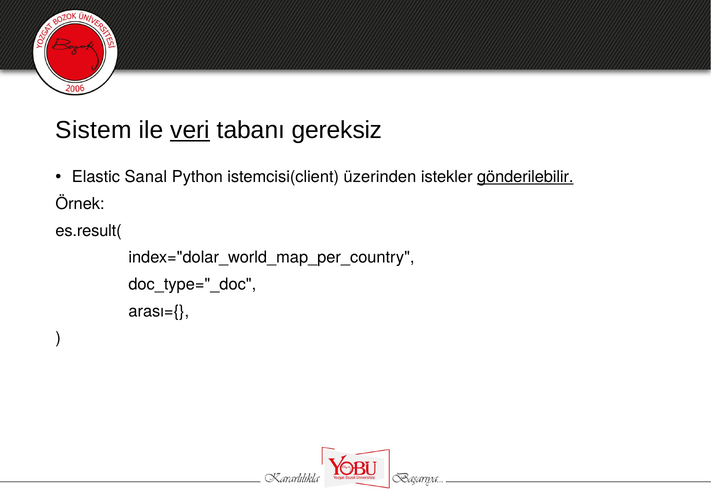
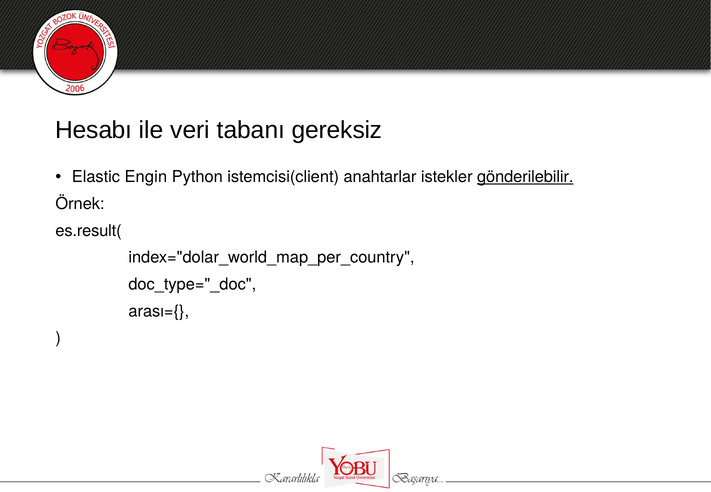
Sistem: Sistem -> Hesabı
veri underline: present -> none
Sanal: Sanal -> Engin
üzerinden: üzerinden -> anahtarlar
